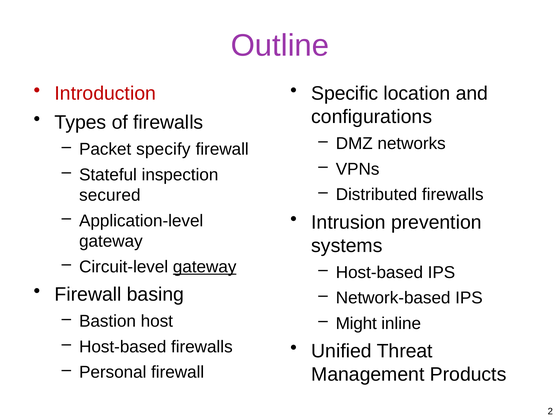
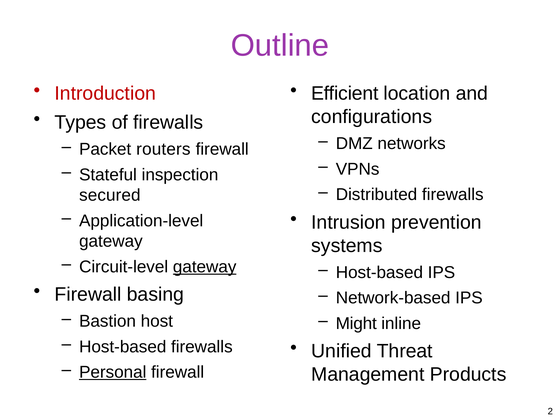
Specific: Specific -> Efficient
specify: specify -> routers
Personal underline: none -> present
